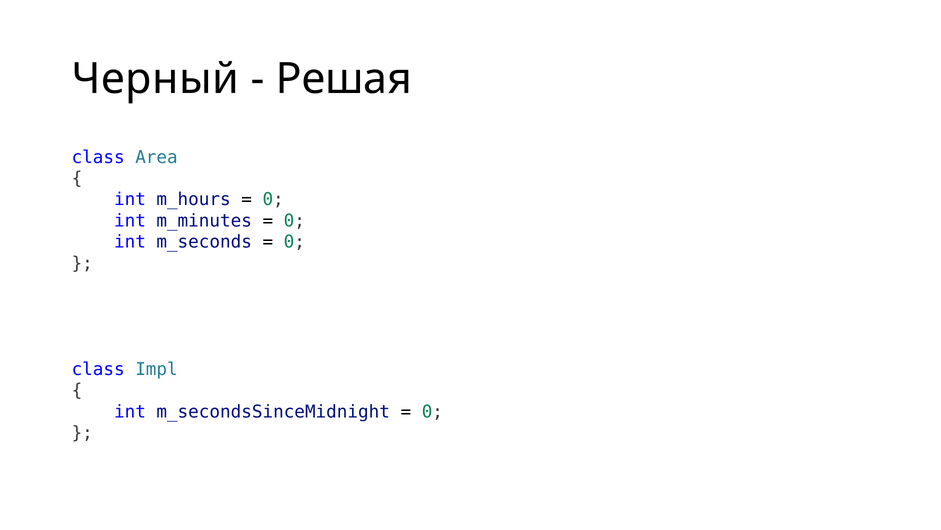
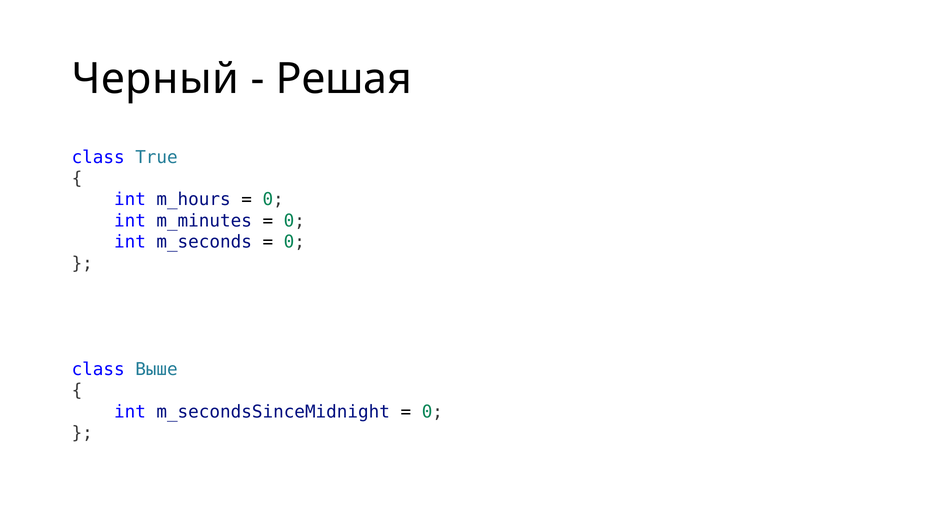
Area: Area -> True
Impl: Impl -> Выше
